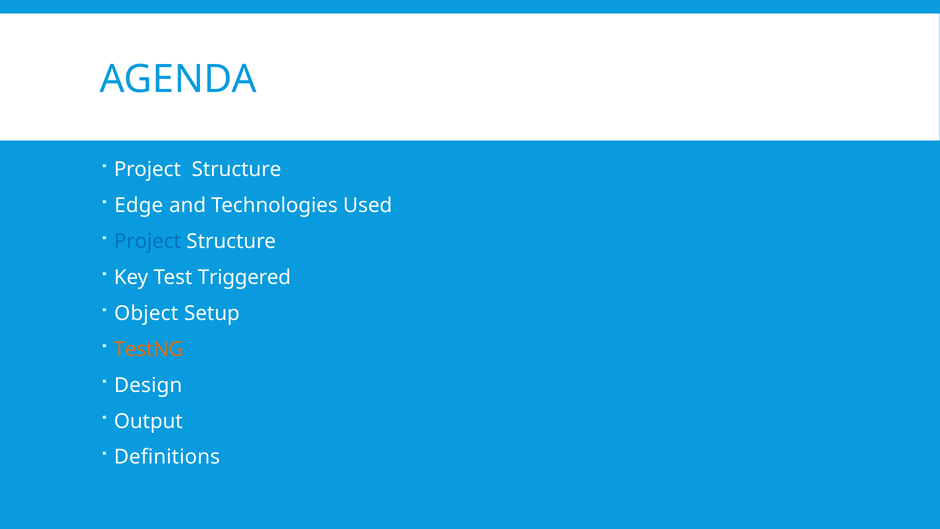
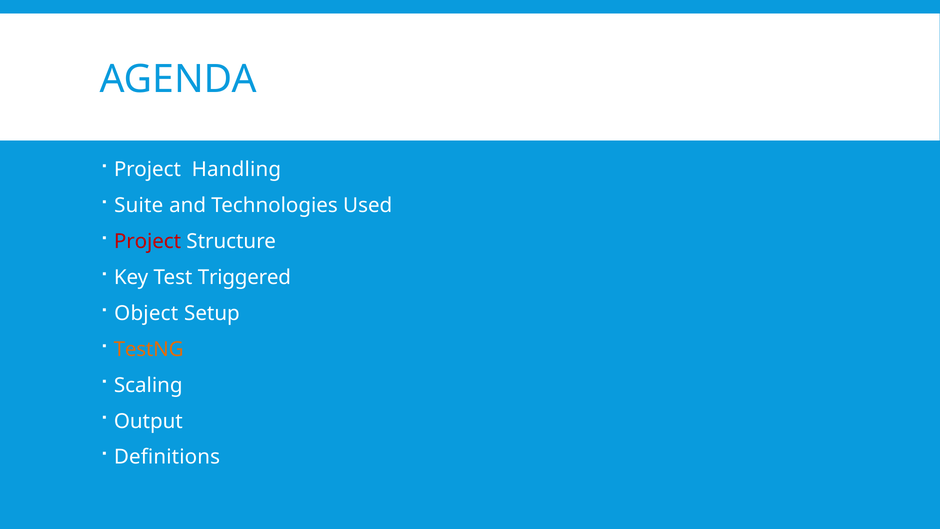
Structure at (236, 170): Structure -> Handling
Edge: Edge -> Suite
Project at (147, 241) colour: blue -> red
Design: Design -> Scaling
